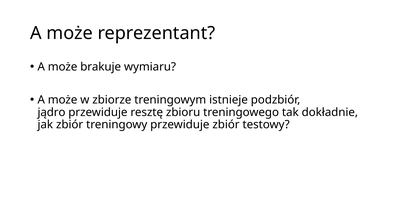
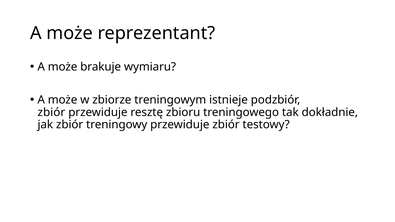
jądro at (51, 112): jądro -> zbiór
